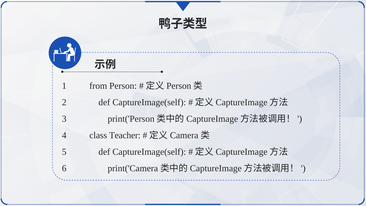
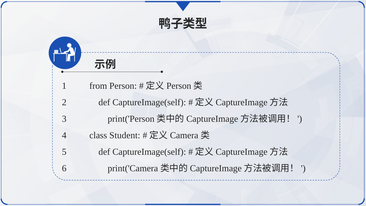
Teacher: Teacher -> Student
